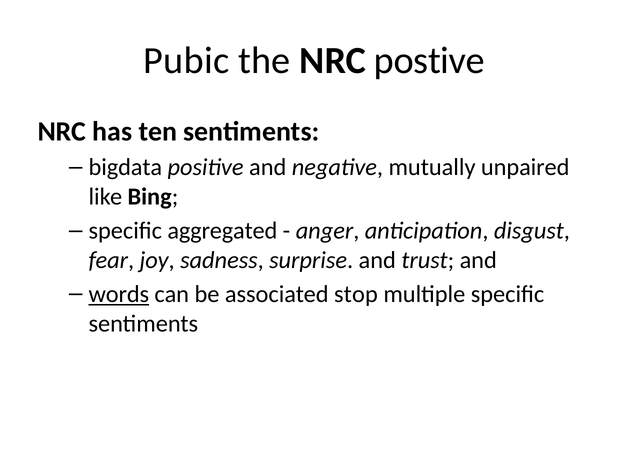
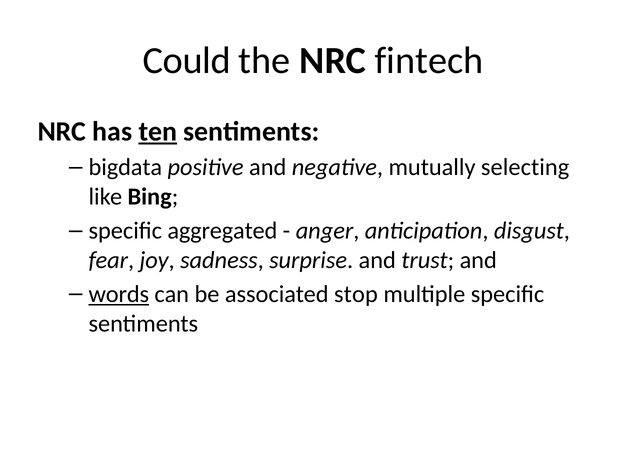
Pubic: Pubic -> Could
postive: postive -> fintech
ten underline: none -> present
unpaired: unpaired -> selecting
